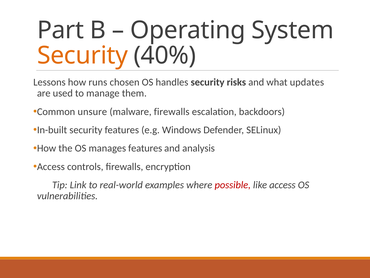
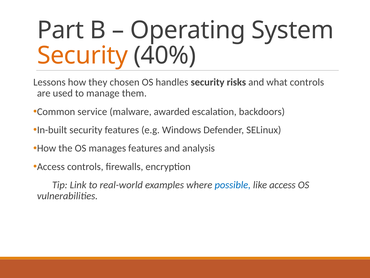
runs: runs -> they
what updates: updates -> controls
unsure: unsure -> service
malware firewalls: firewalls -> awarded
possible colour: red -> blue
